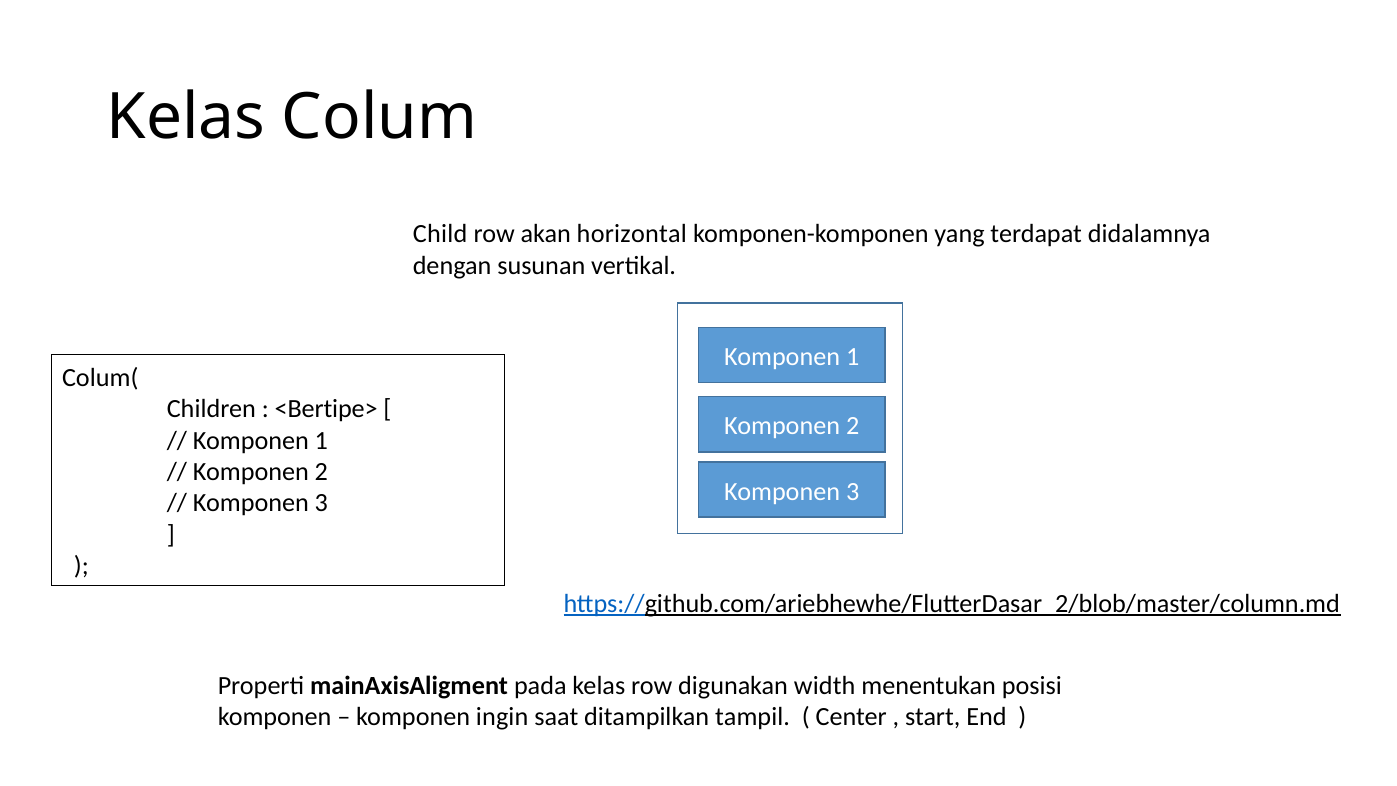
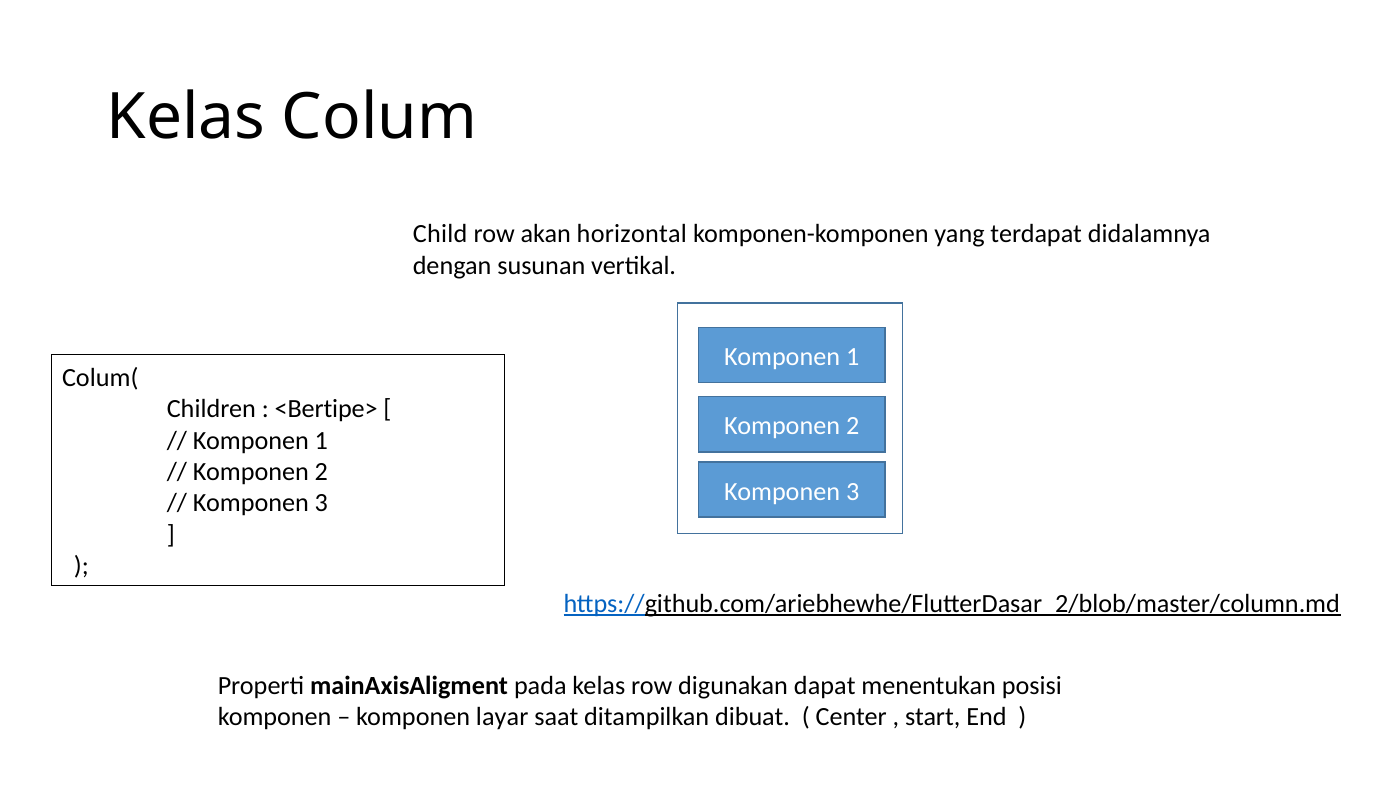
width: width -> dapat
ingin: ingin -> layar
tampil: tampil -> dibuat
